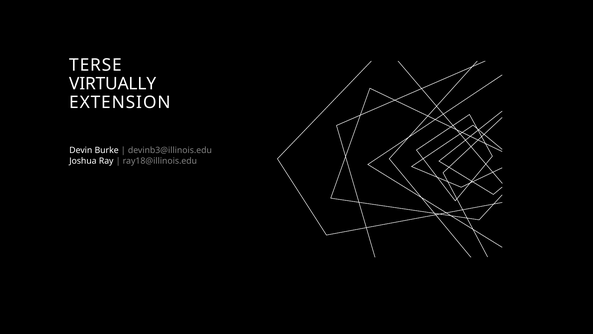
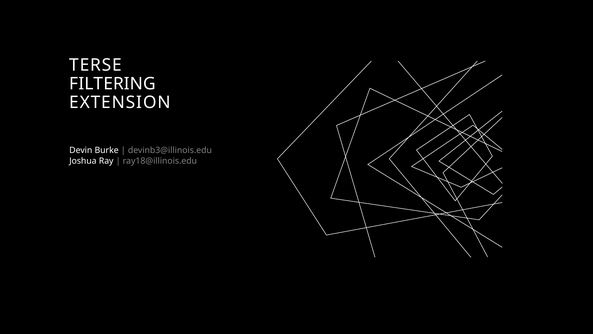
VIRTUALLY: VIRTUALLY -> FILTERING
